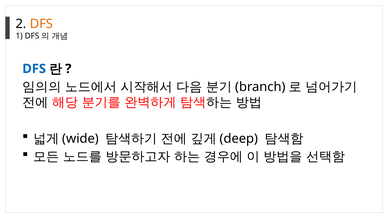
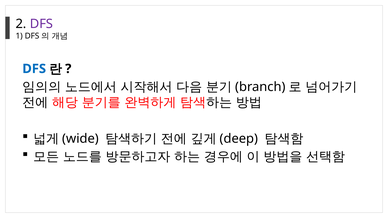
DFS at (41, 24) colour: orange -> purple
